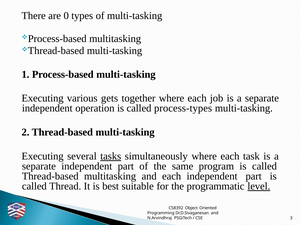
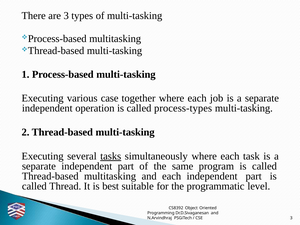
are 0: 0 -> 3
gets: gets -> case
level underline: present -> none
